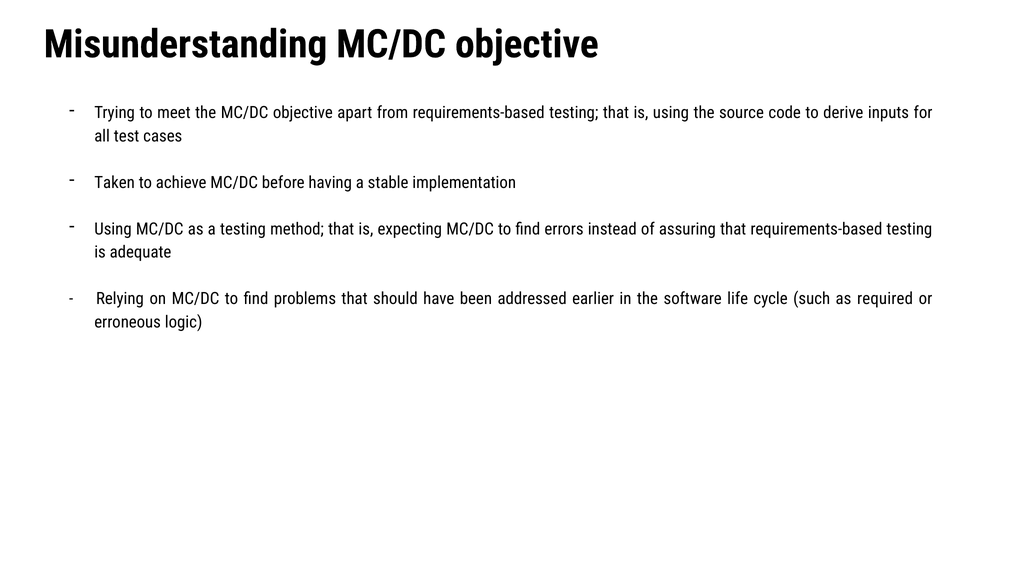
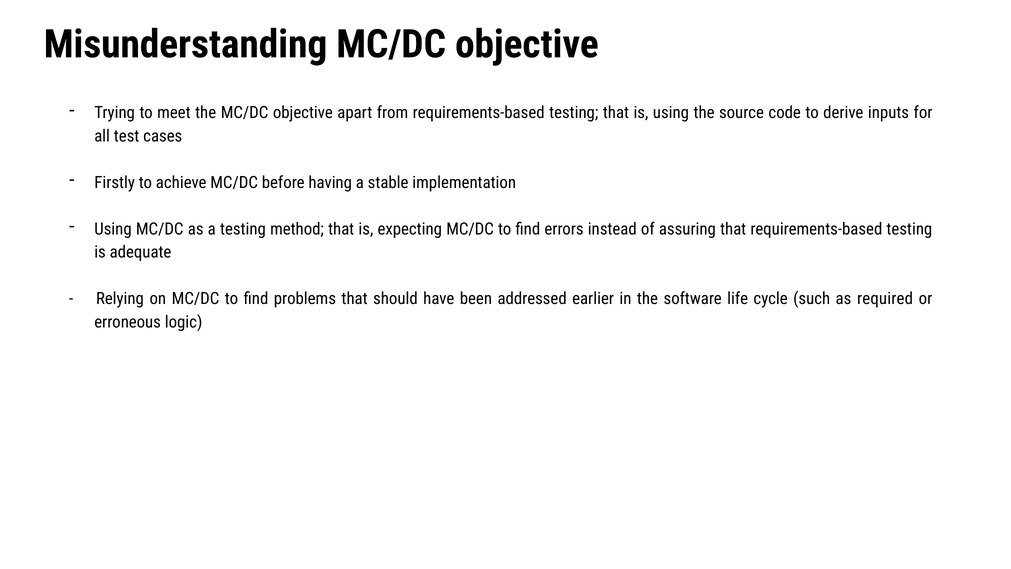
Taken: Taken -> Firstly
